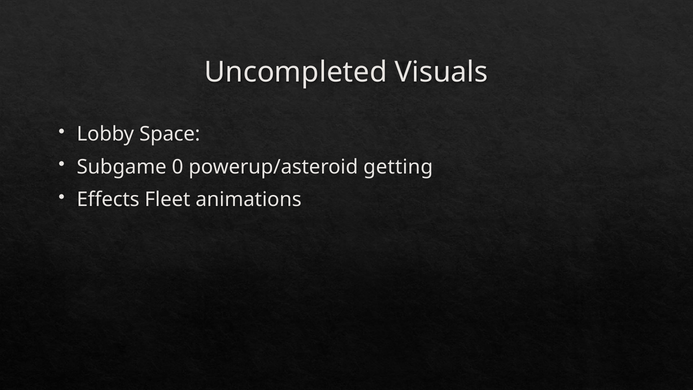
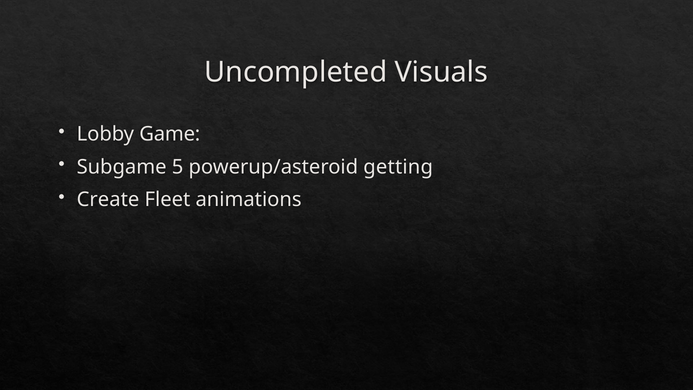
Space: Space -> Game
0: 0 -> 5
Effects: Effects -> Create
